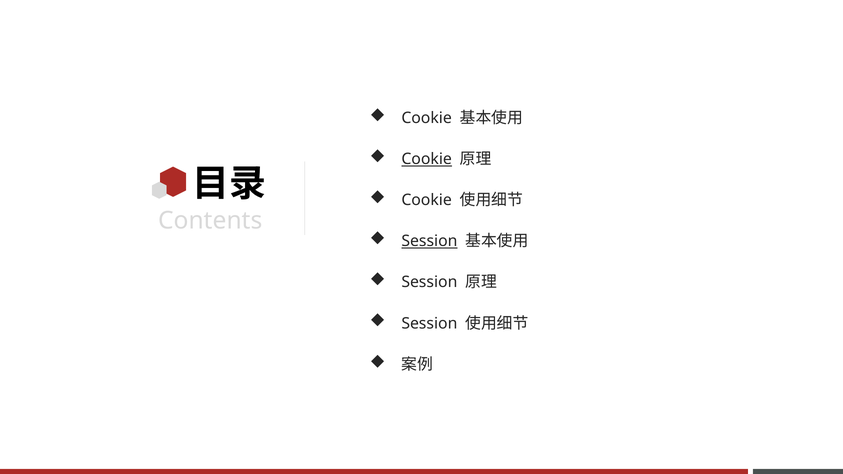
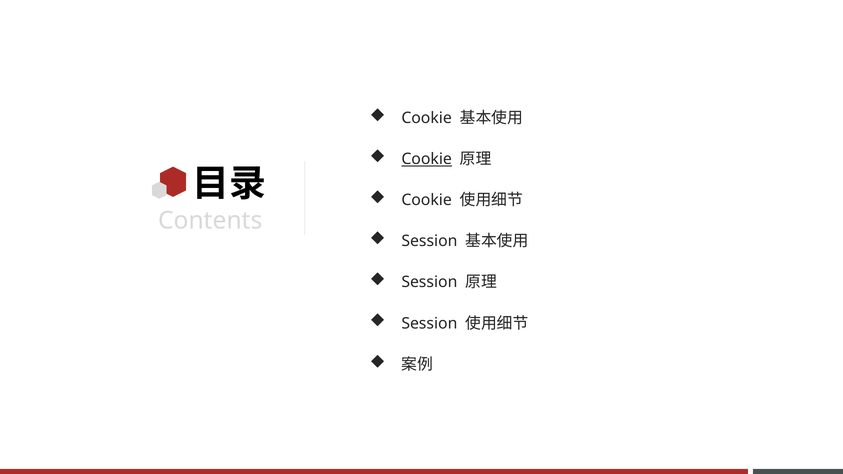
Session at (429, 241) underline: present -> none
